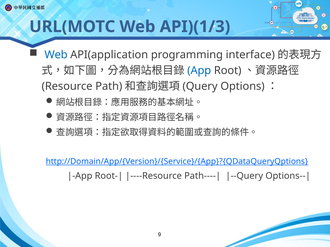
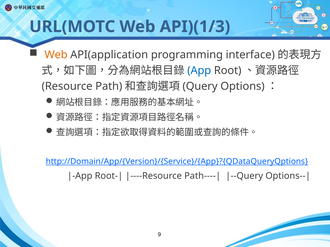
Web at (56, 55) colour: blue -> orange
